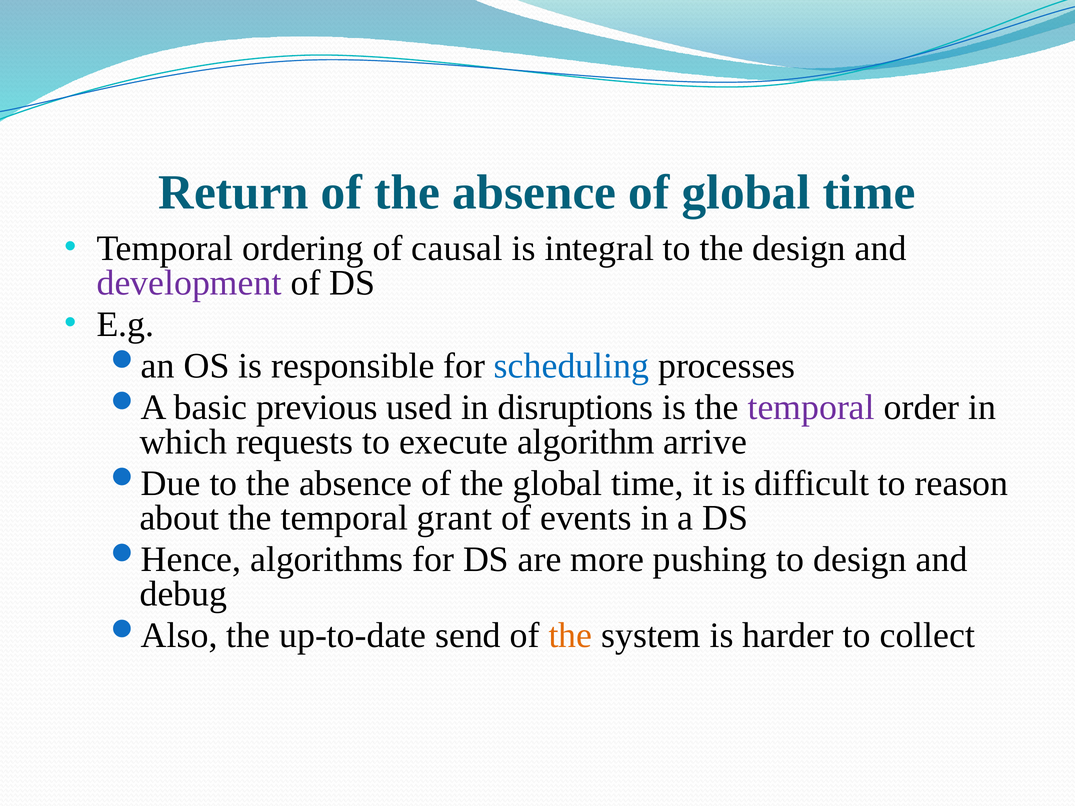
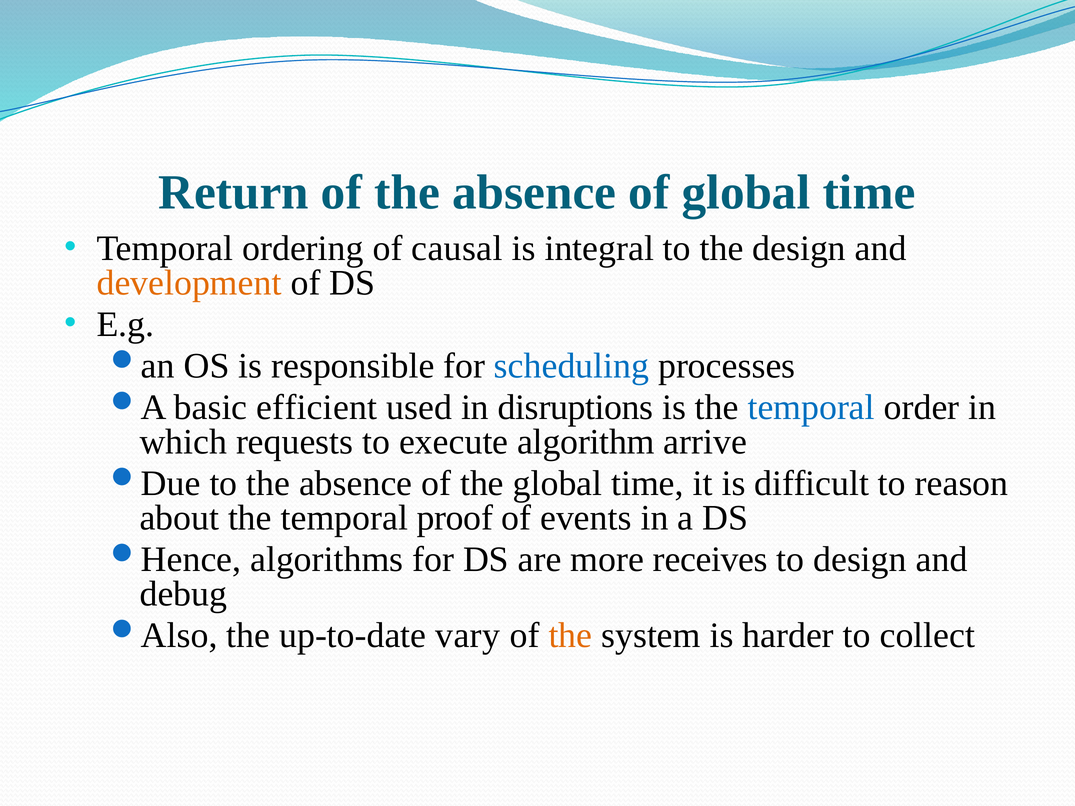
development colour: purple -> orange
previous: previous -> efficient
temporal at (811, 408) colour: purple -> blue
grant: grant -> proof
pushing: pushing -> receives
send: send -> vary
